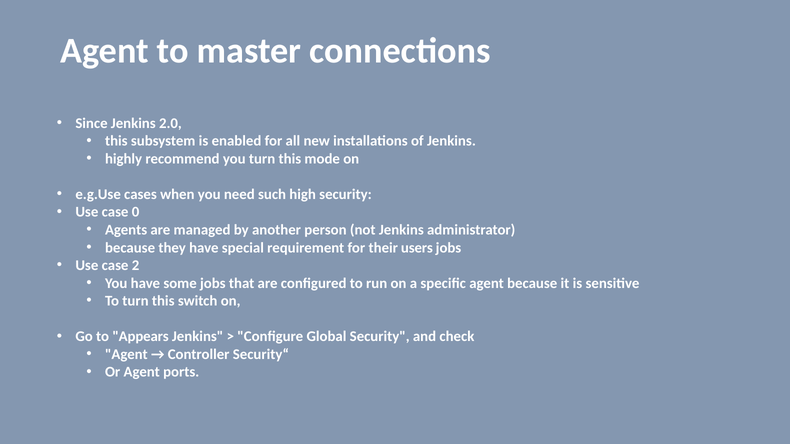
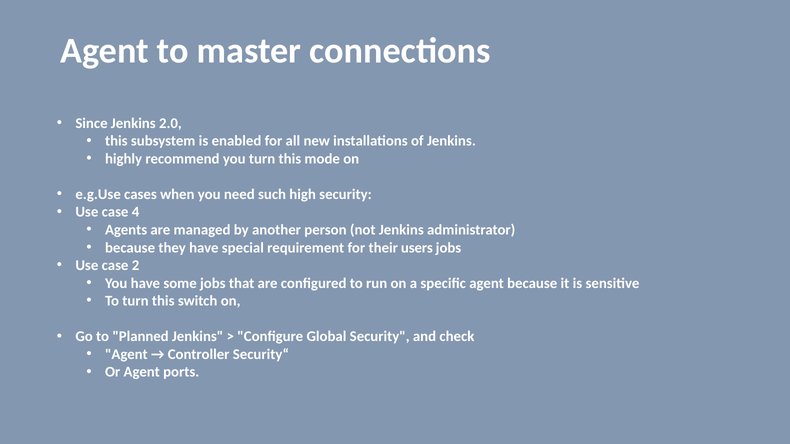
0: 0 -> 4
Appears: Appears -> Planned
